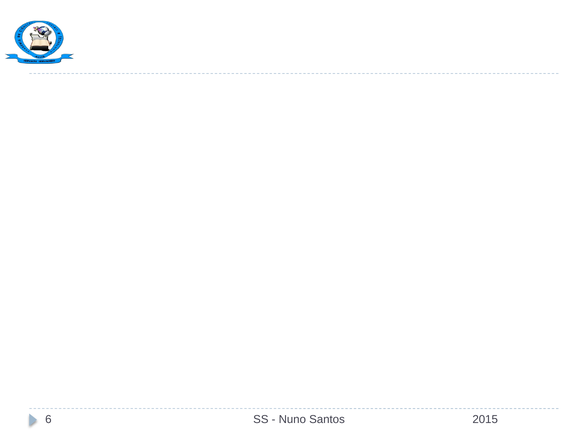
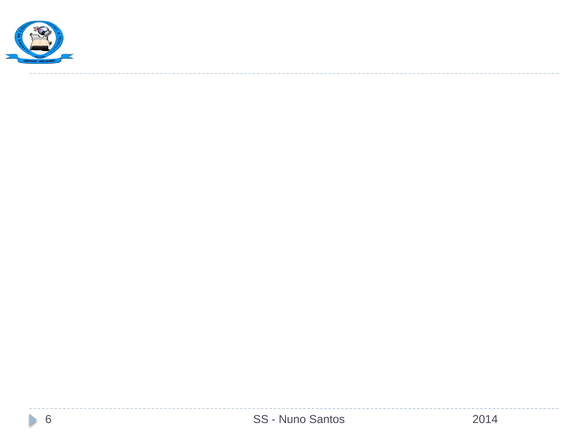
2015: 2015 -> 2014
